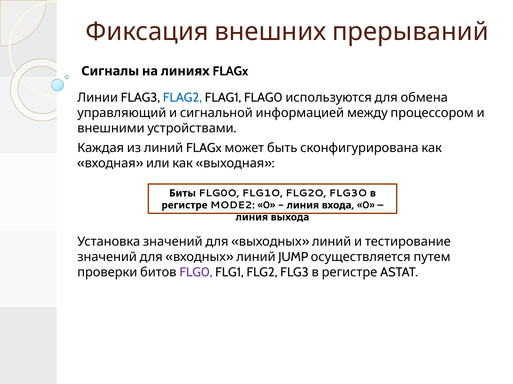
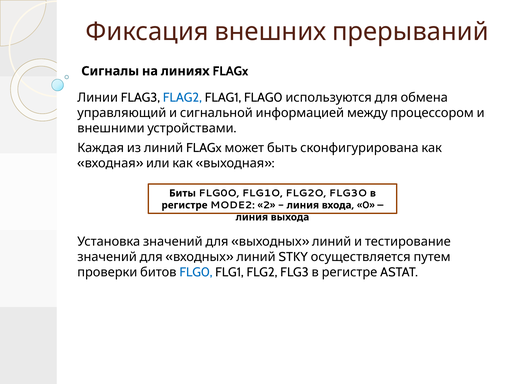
MODE2 0: 0 -> 2
JUMP: JUMP -> STKY
FLG0 colour: purple -> blue
